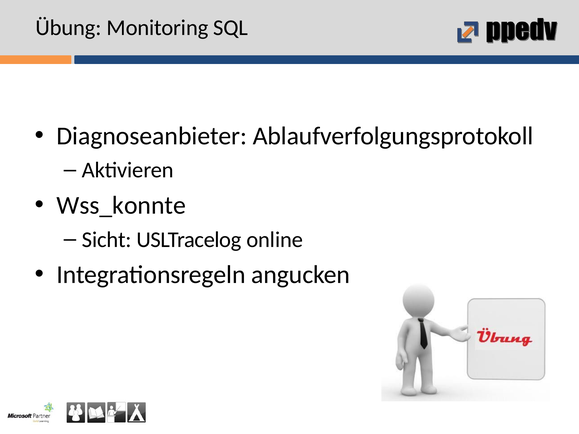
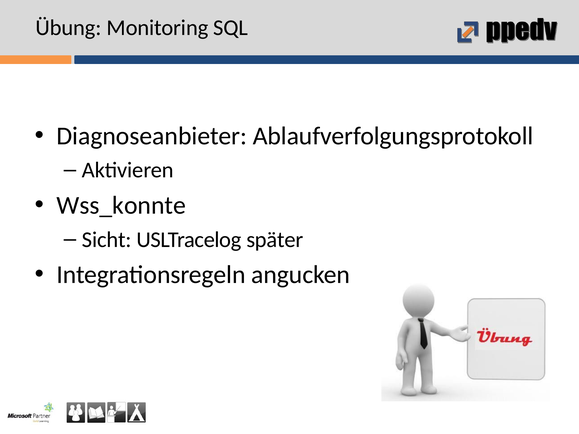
online: online -> später
